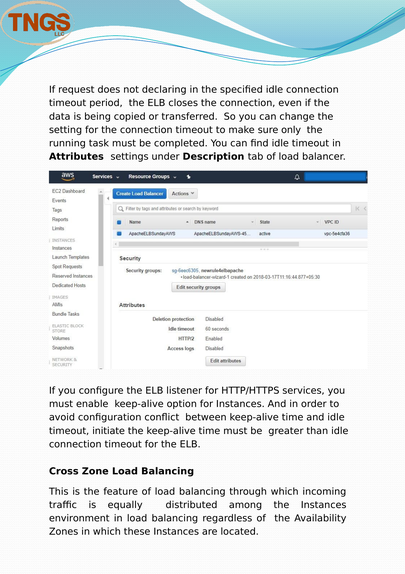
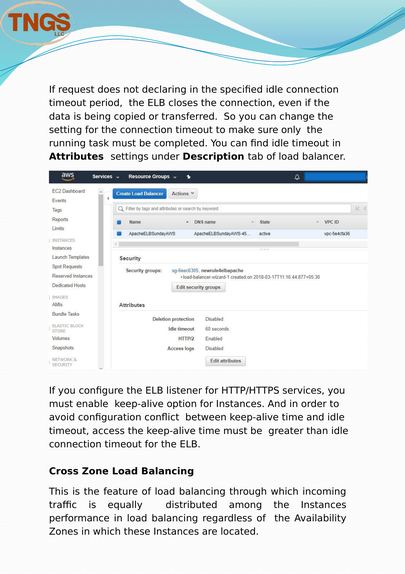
initiate: initiate -> access
environment: environment -> performance
